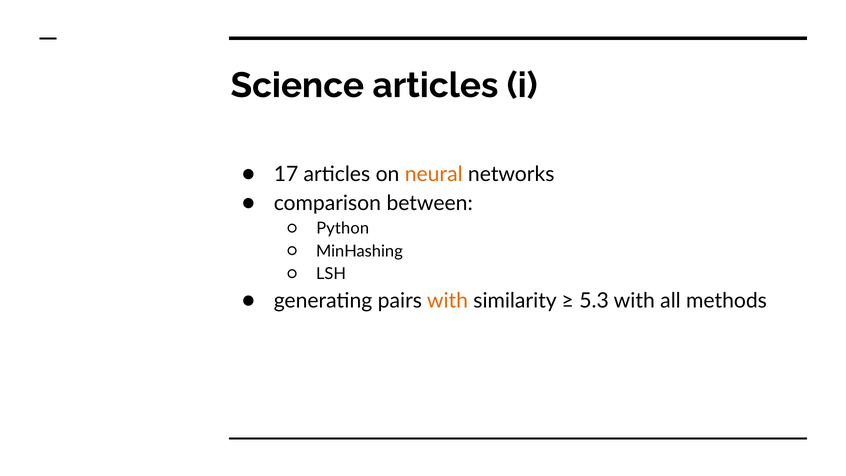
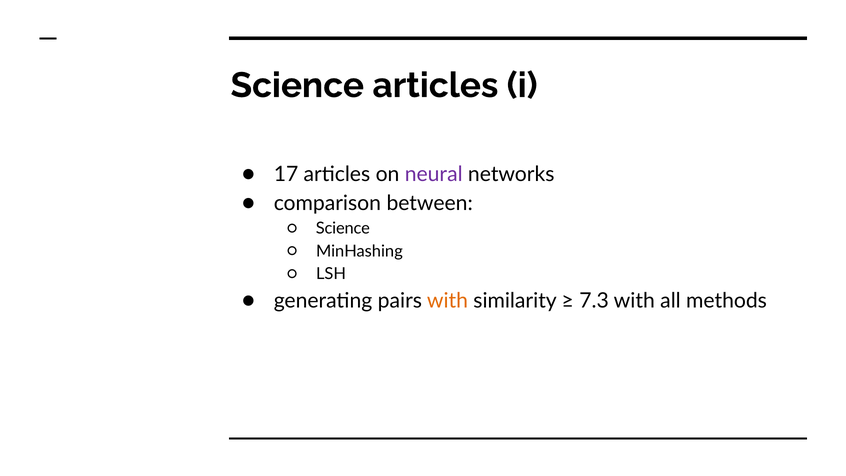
neural colour: orange -> purple
Python at (343, 228): Python -> Science
5.3: 5.3 -> 7.3
